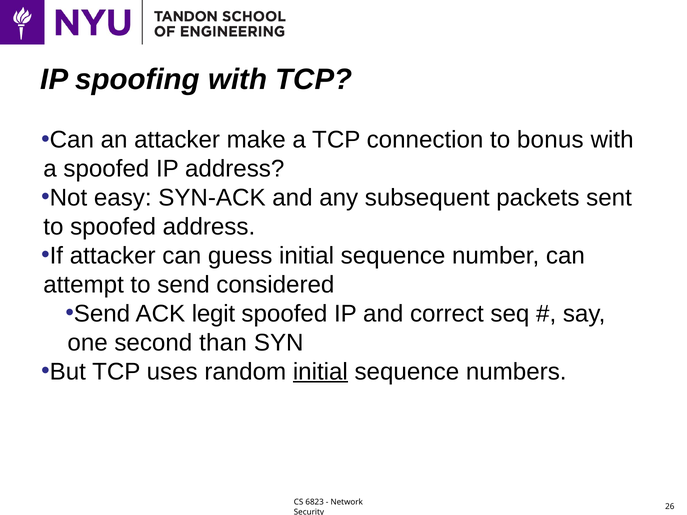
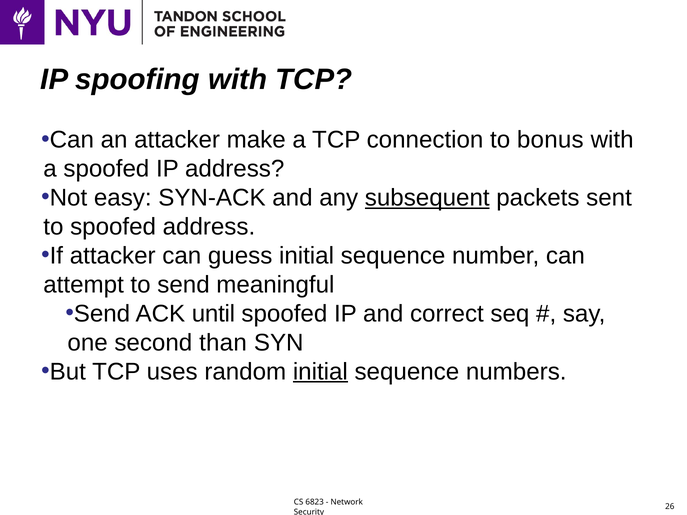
subsequent underline: none -> present
considered: considered -> meaningful
legit: legit -> until
